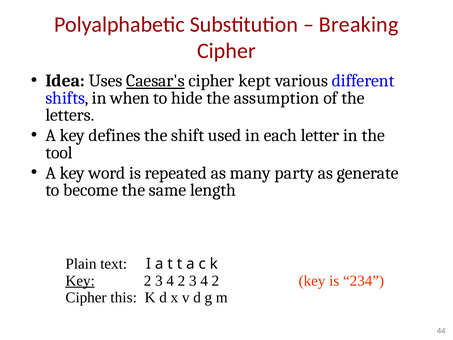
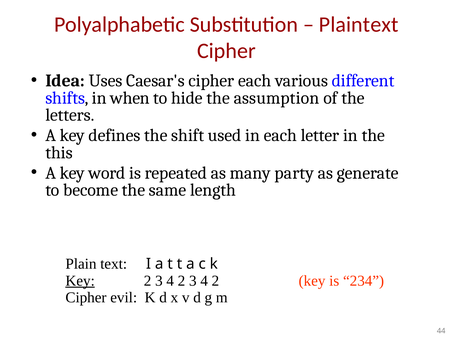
Breaking: Breaking -> Plaintext
Caesar's underline: present -> none
cipher kept: kept -> each
tool: tool -> this
this: this -> evil
